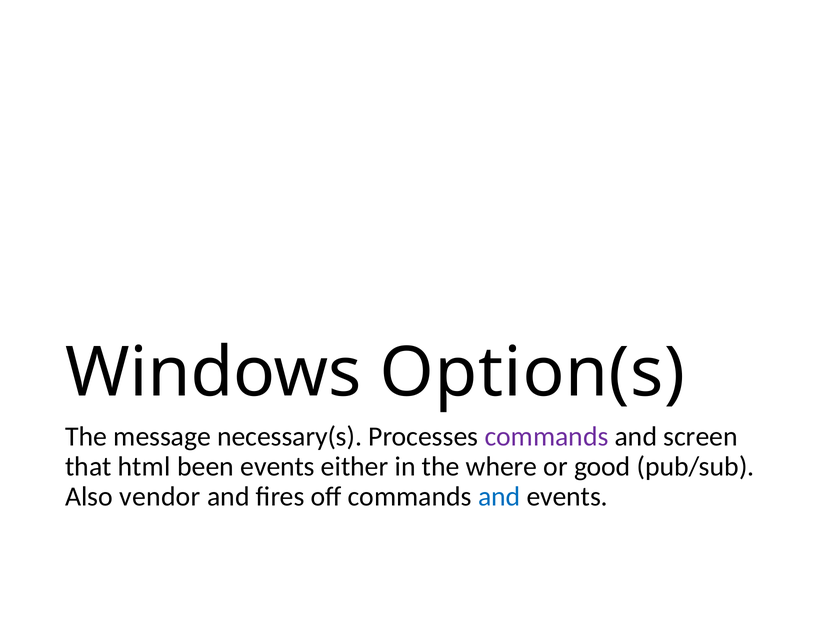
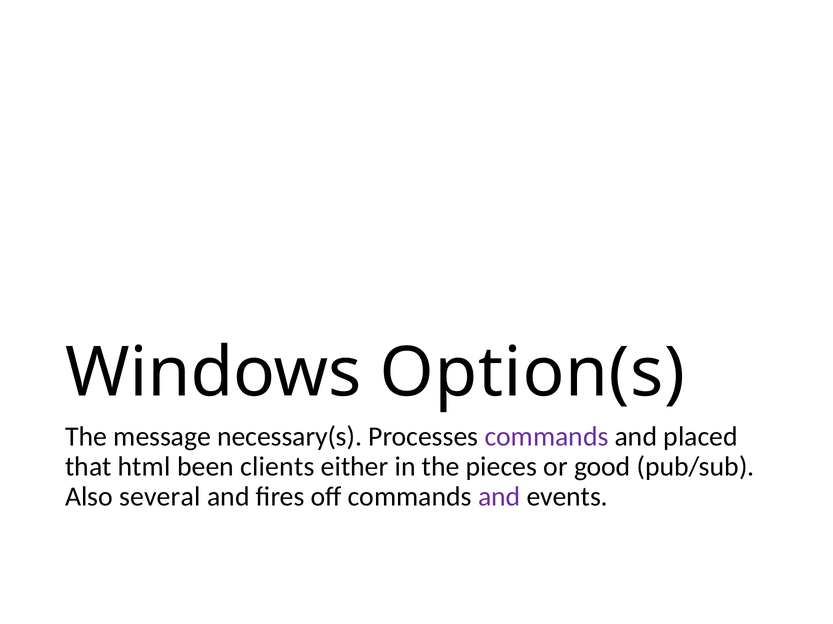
screen: screen -> placed
been events: events -> clients
where: where -> pieces
vendor: vendor -> several
and at (499, 497) colour: blue -> purple
